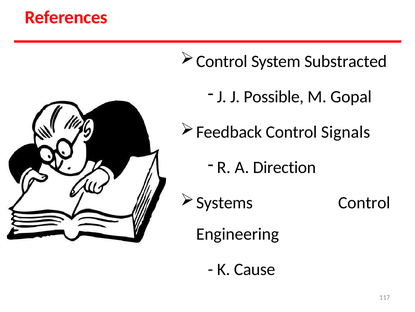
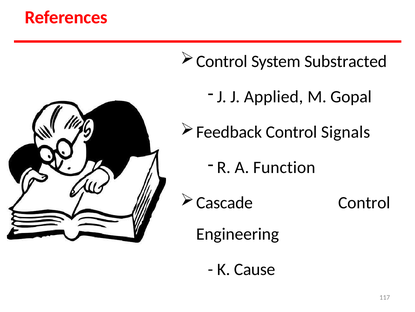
Possible: Possible -> Applied
Direction: Direction -> Function
Systems: Systems -> Cascade
